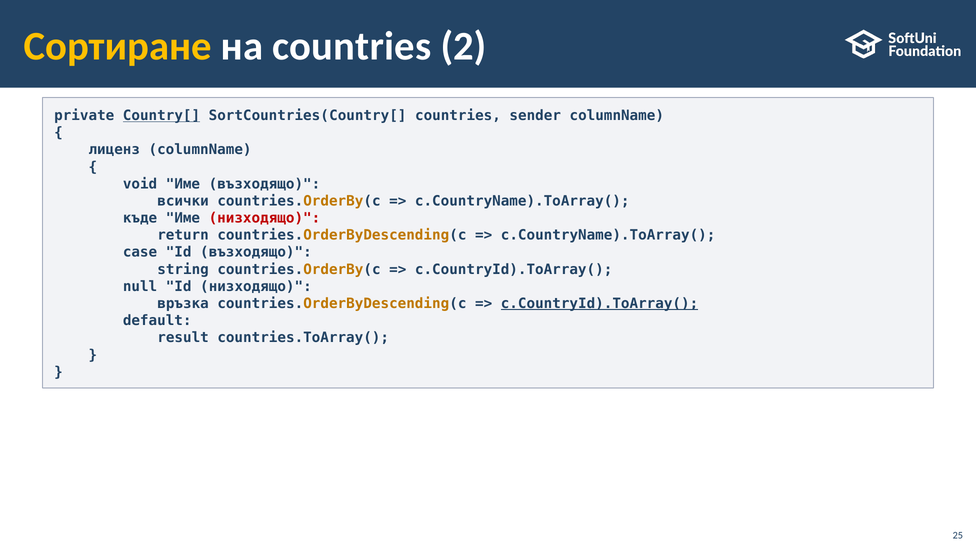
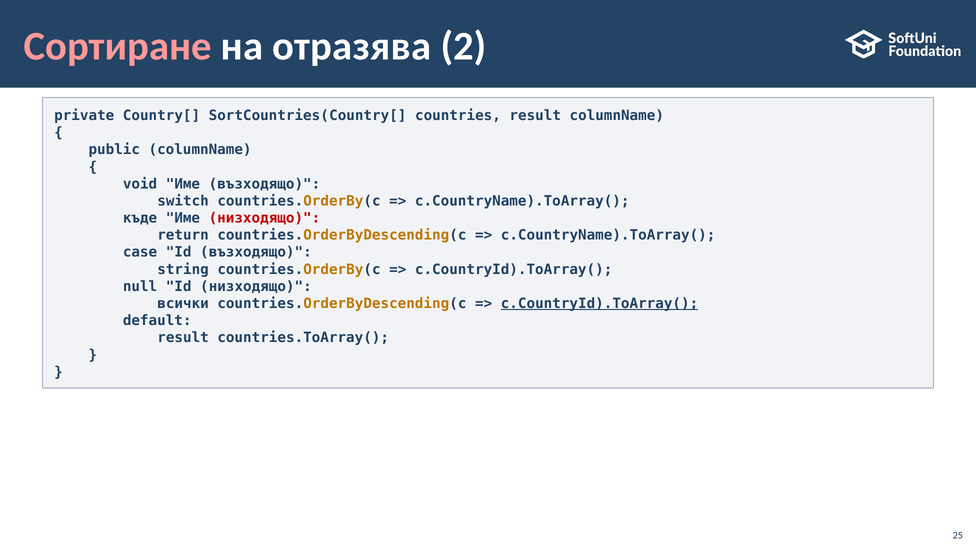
Сортиране colour: yellow -> pink
на countries: countries -> отразява
Country[ underline: present -> none
countries sender: sender -> result
лиценз: лиценз -> public
всички: всички -> switch
връзка: връзка -> всички
